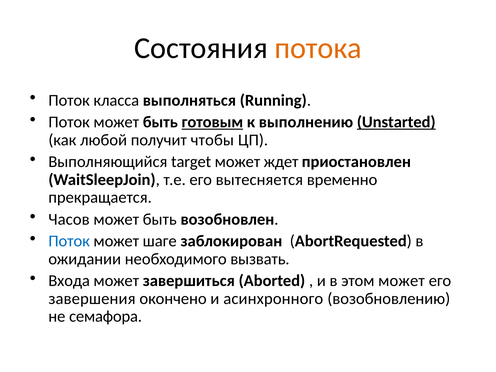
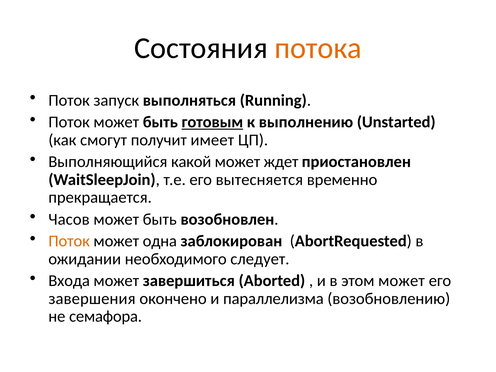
класса: класса -> запуск
Unstarted underline: present -> none
любой: любой -> смогут
чтобы: чтобы -> имеет
target: target -> какой
Поток at (69, 241) colour: blue -> orange
шаге: шаге -> одна
вызвать: вызвать -> следует
асинхронного: асинхронного -> параллелизма
